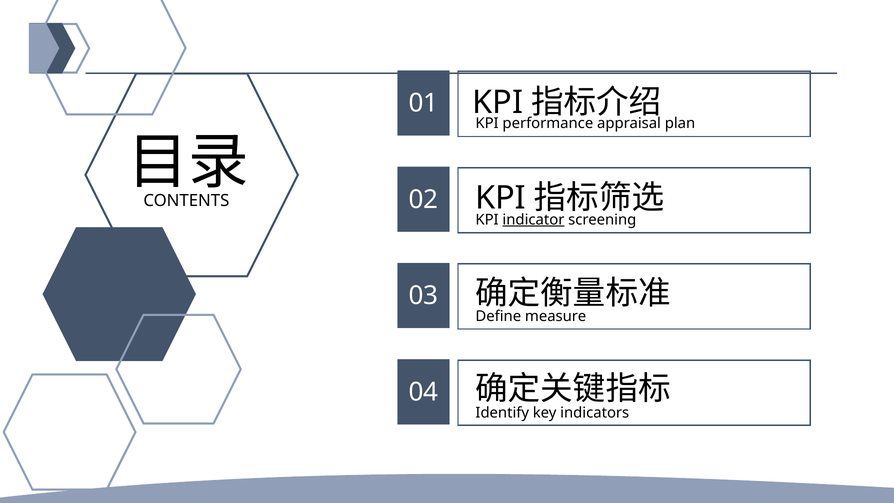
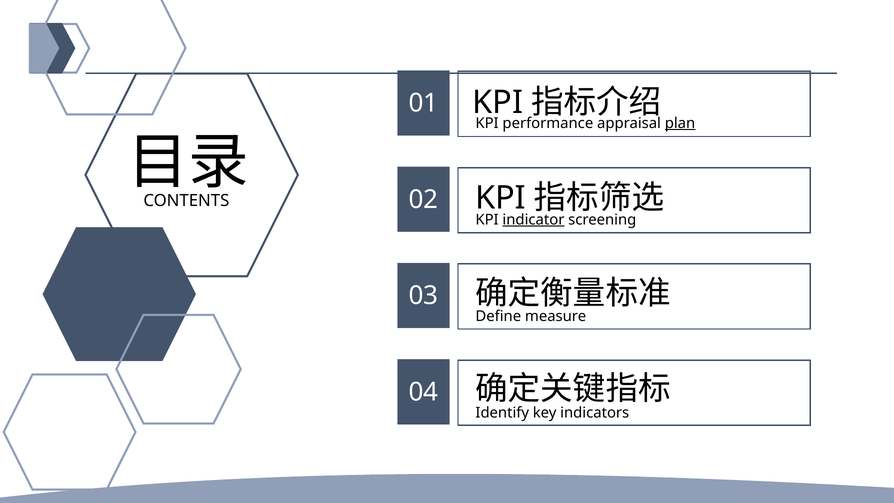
plan underline: none -> present
